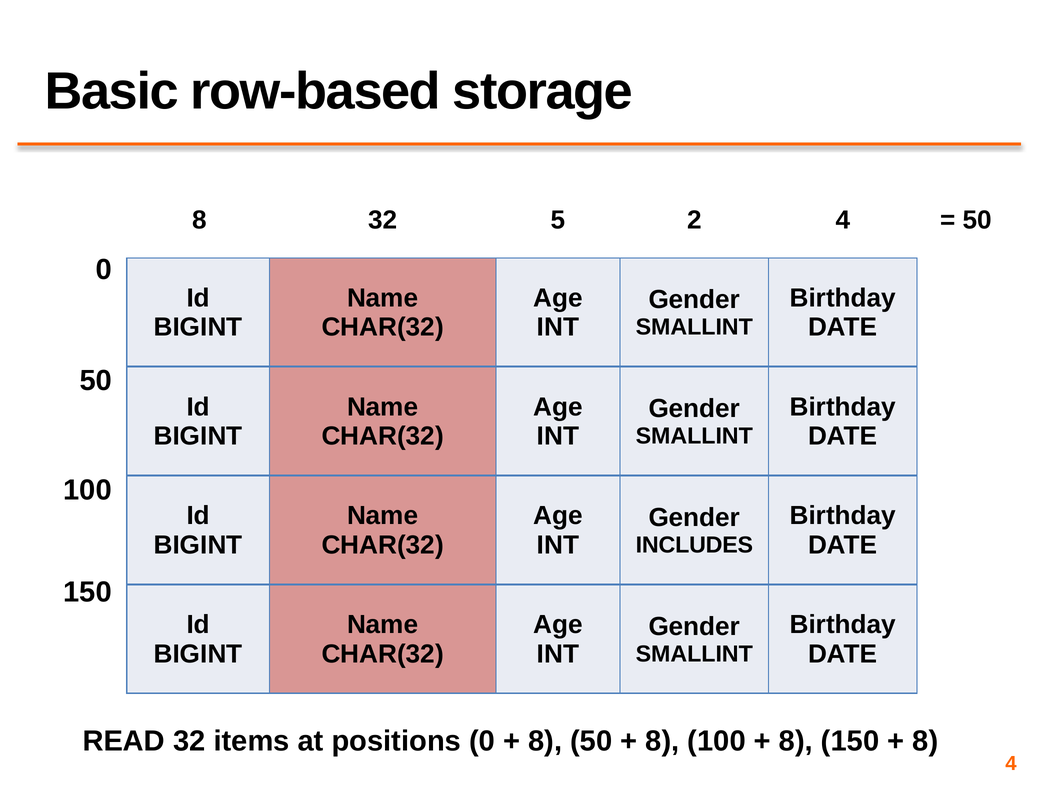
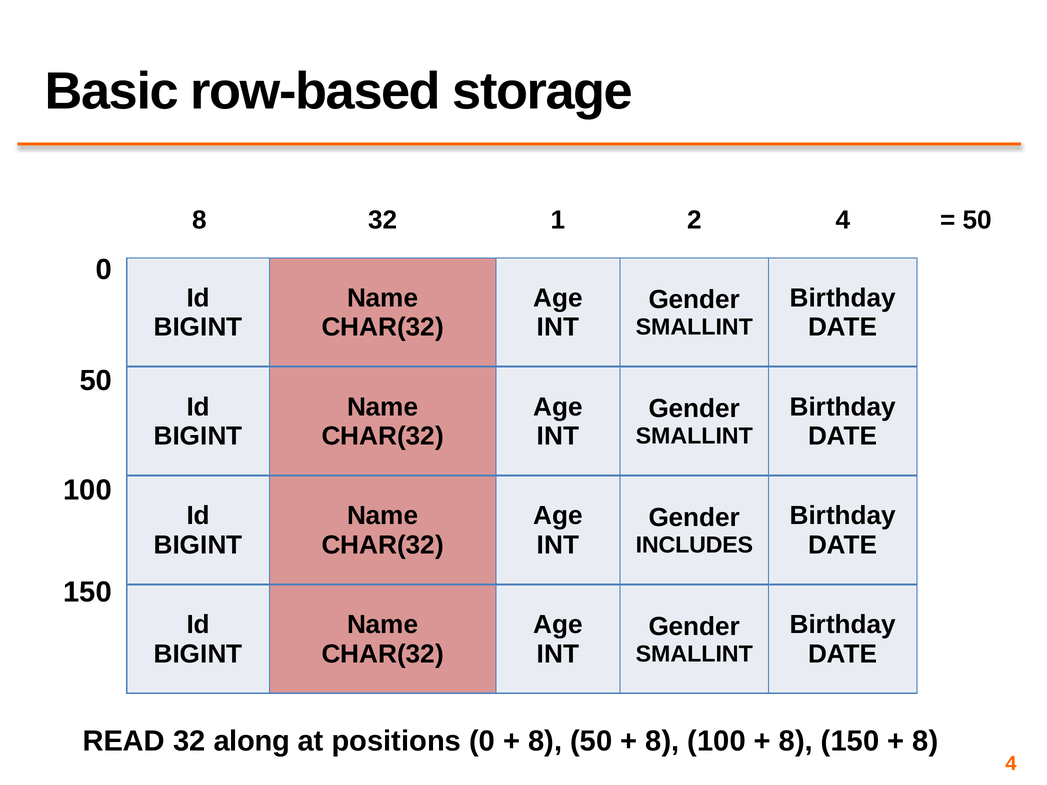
5: 5 -> 1
items: items -> along
